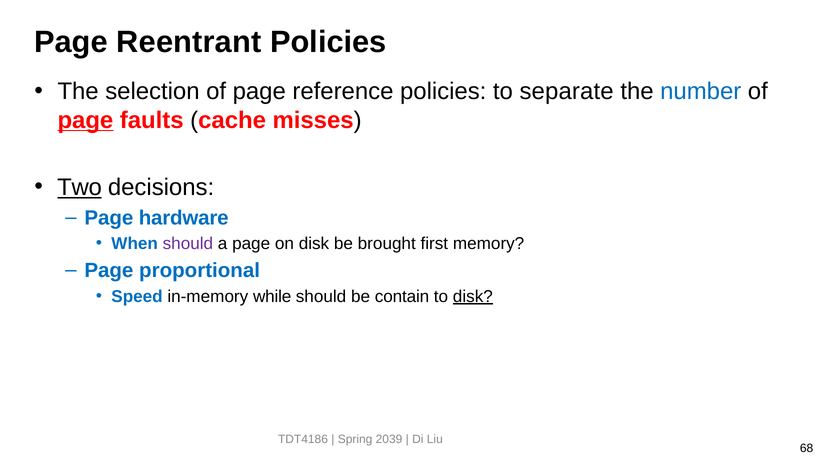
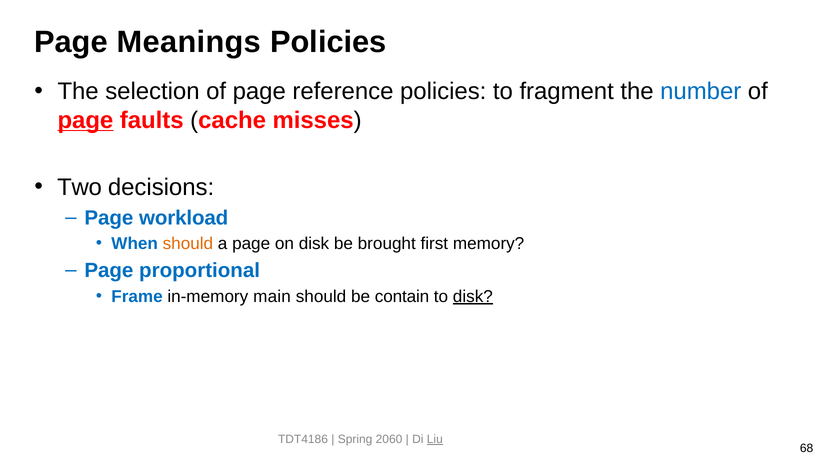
Reentrant: Reentrant -> Meanings
separate: separate -> fragment
Two underline: present -> none
hardware: hardware -> workload
should at (188, 244) colour: purple -> orange
Speed: Speed -> Frame
while: while -> main
2039: 2039 -> 2060
Liu underline: none -> present
